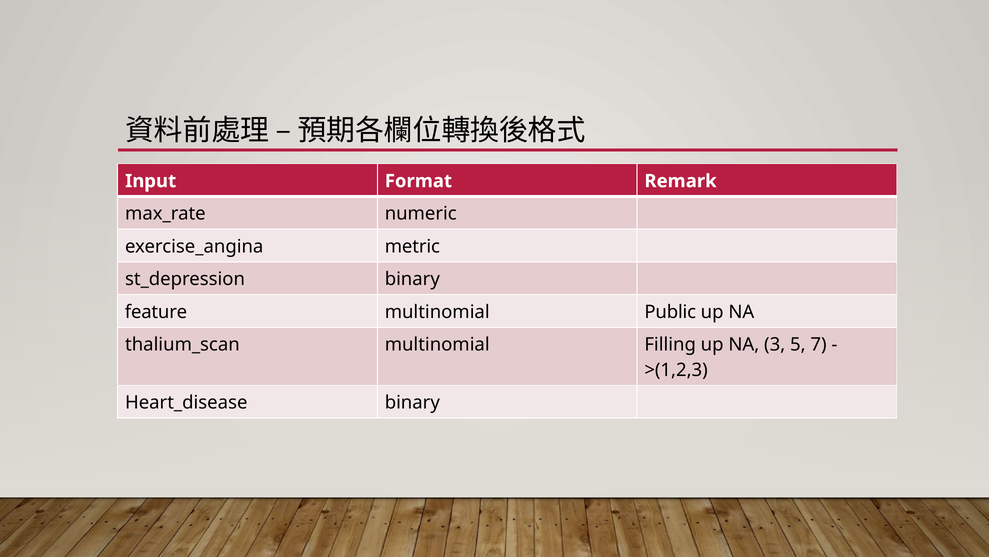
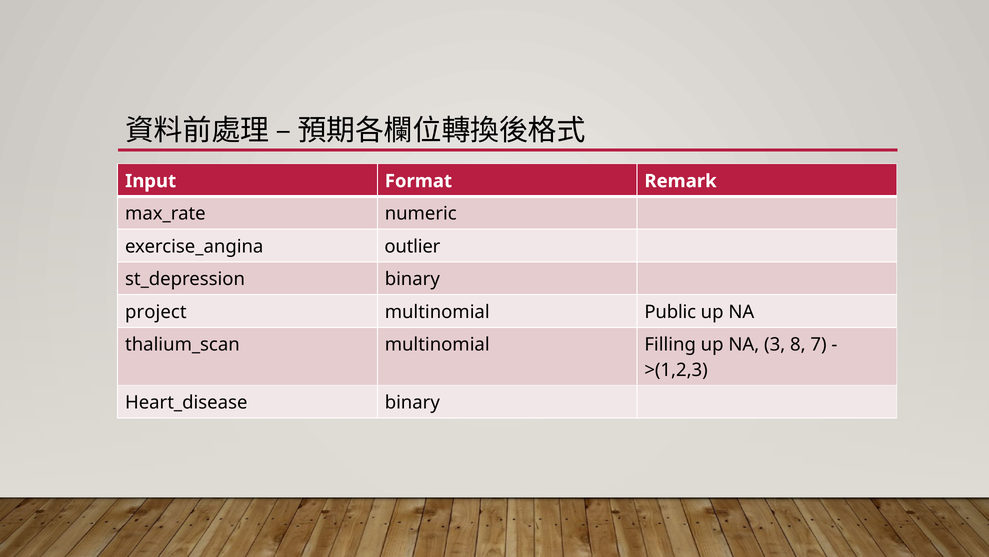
metric: metric -> outlier
feature: feature -> project
5: 5 -> 8
